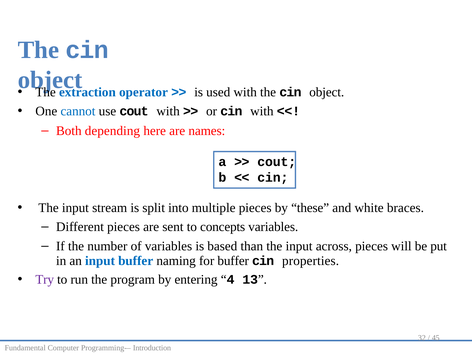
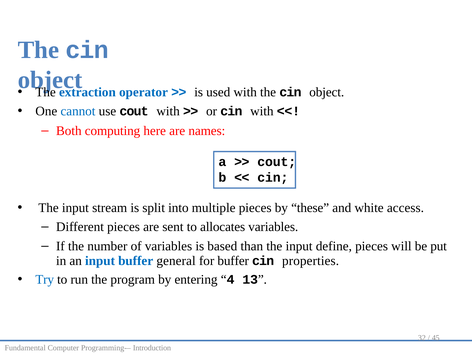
depending: depending -> computing
braces: braces -> access
concepts: concepts -> allocates
across: across -> define
naming: naming -> general
Try colour: purple -> blue
